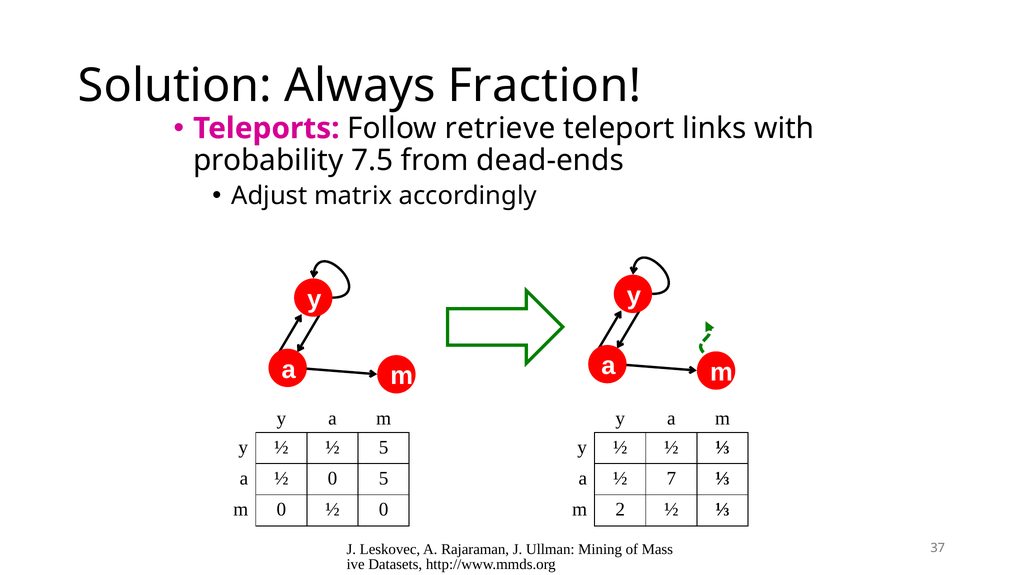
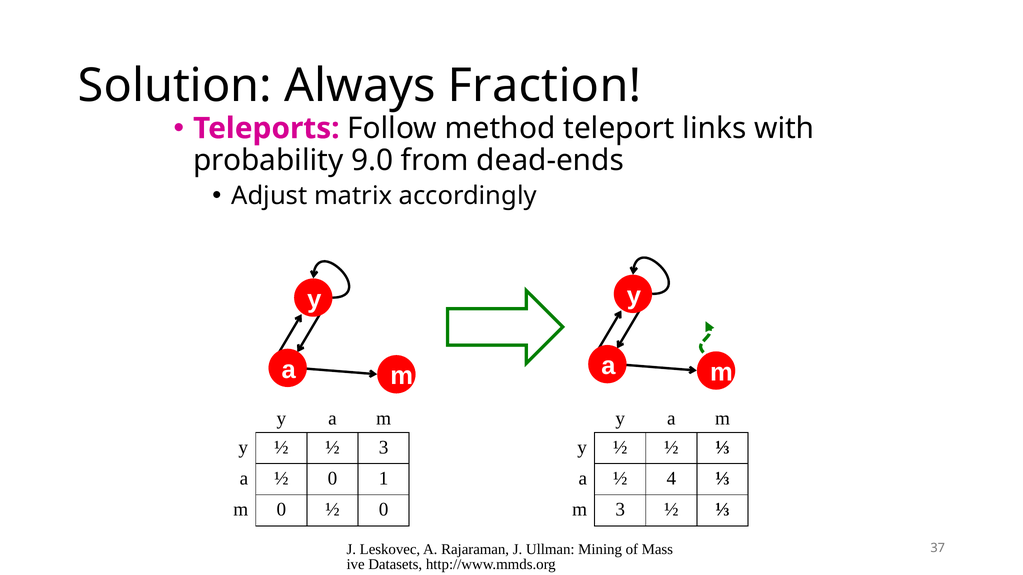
retrieve: retrieve -> method
7.5: 7.5 -> 9.0
½ 5: 5 -> 3
0 5: 5 -> 1
7: 7 -> 4
m 2: 2 -> 3
